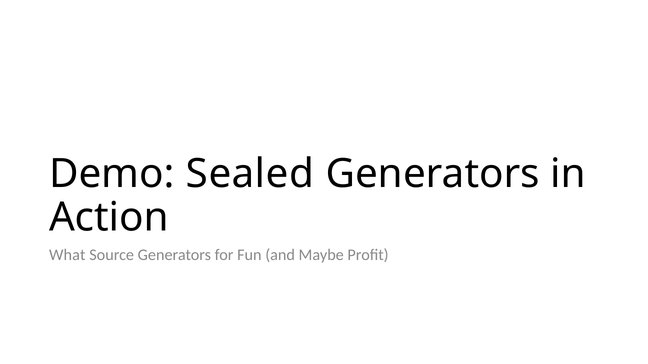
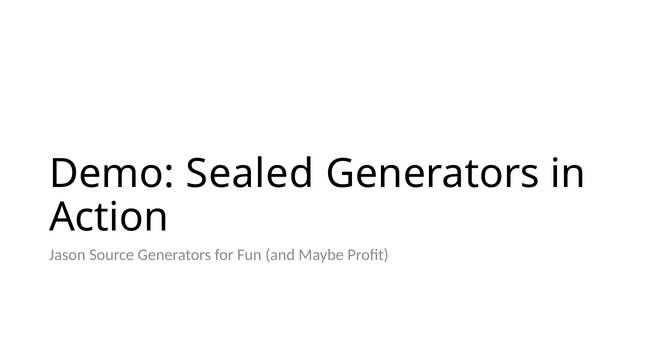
What: What -> Jason
